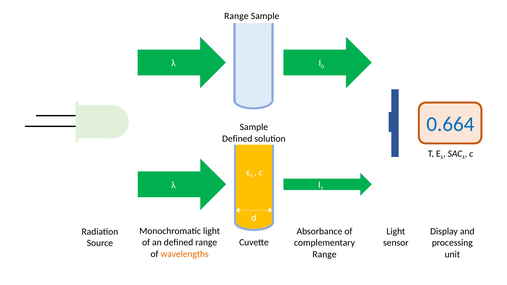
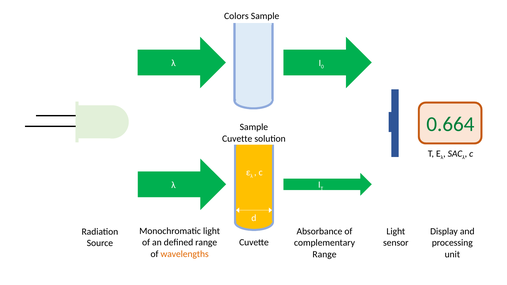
Range at (236, 16): Range -> Colors
0.664 colour: blue -> green
Defined at (237, 139): Defined -> Cuvette
